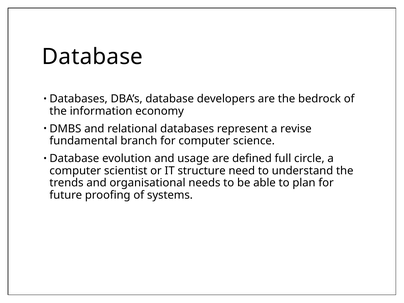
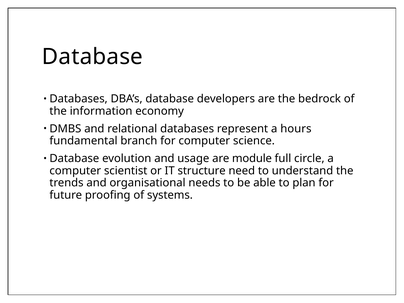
revise: revise -> hours
defined: defined -> module
